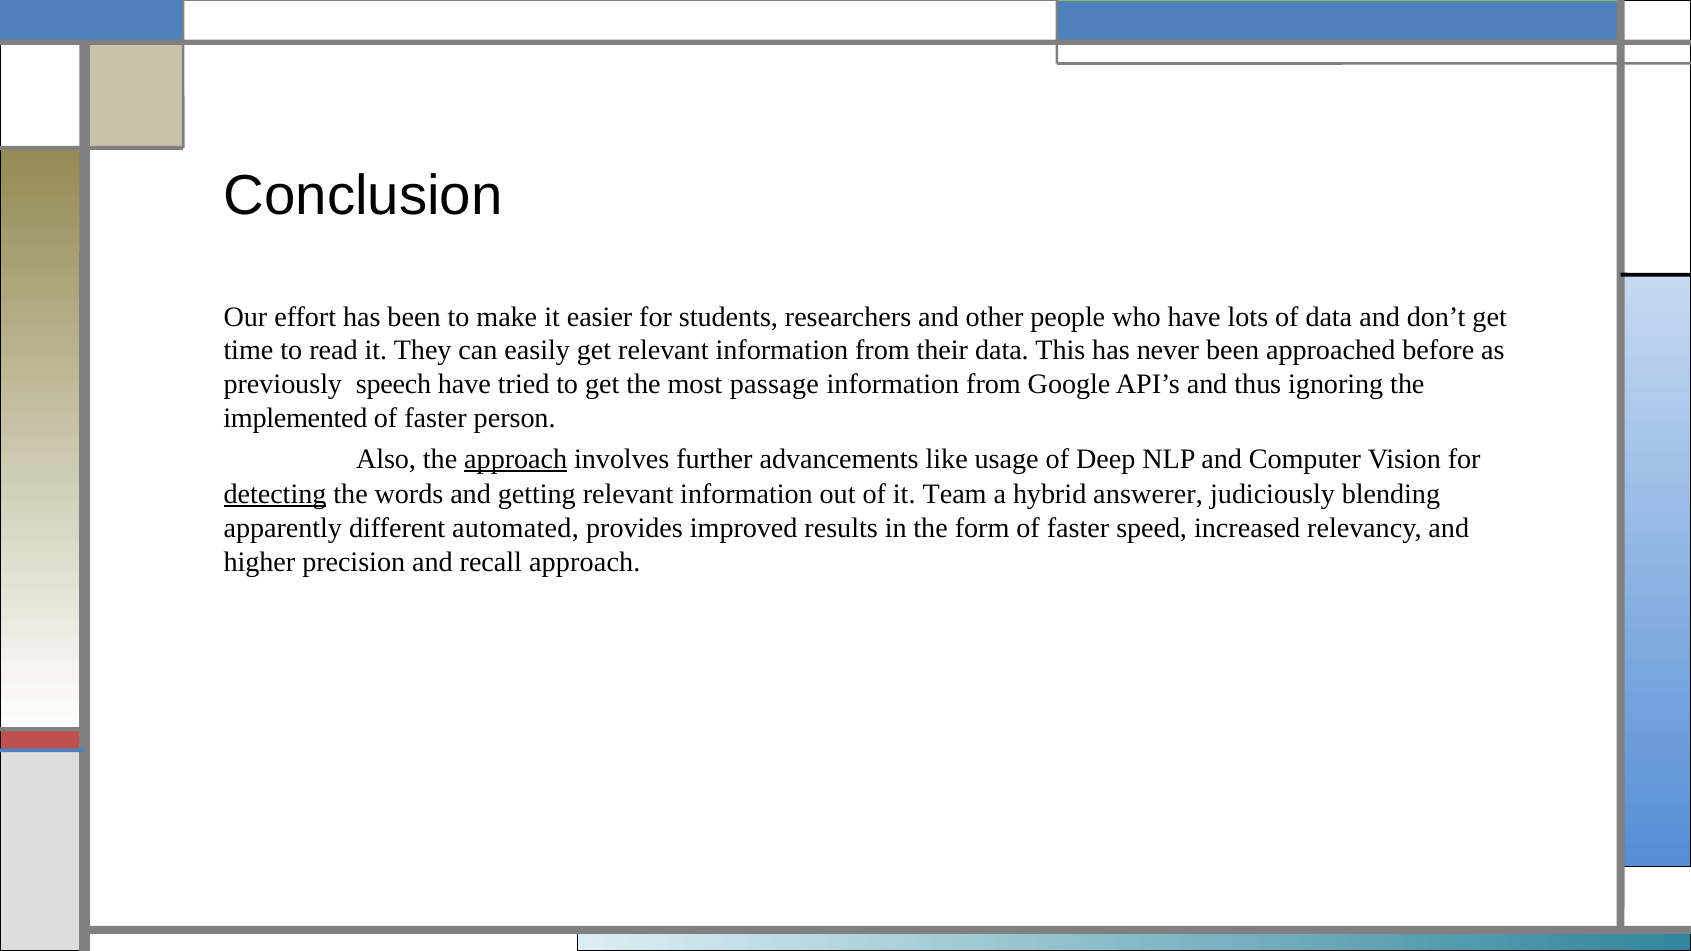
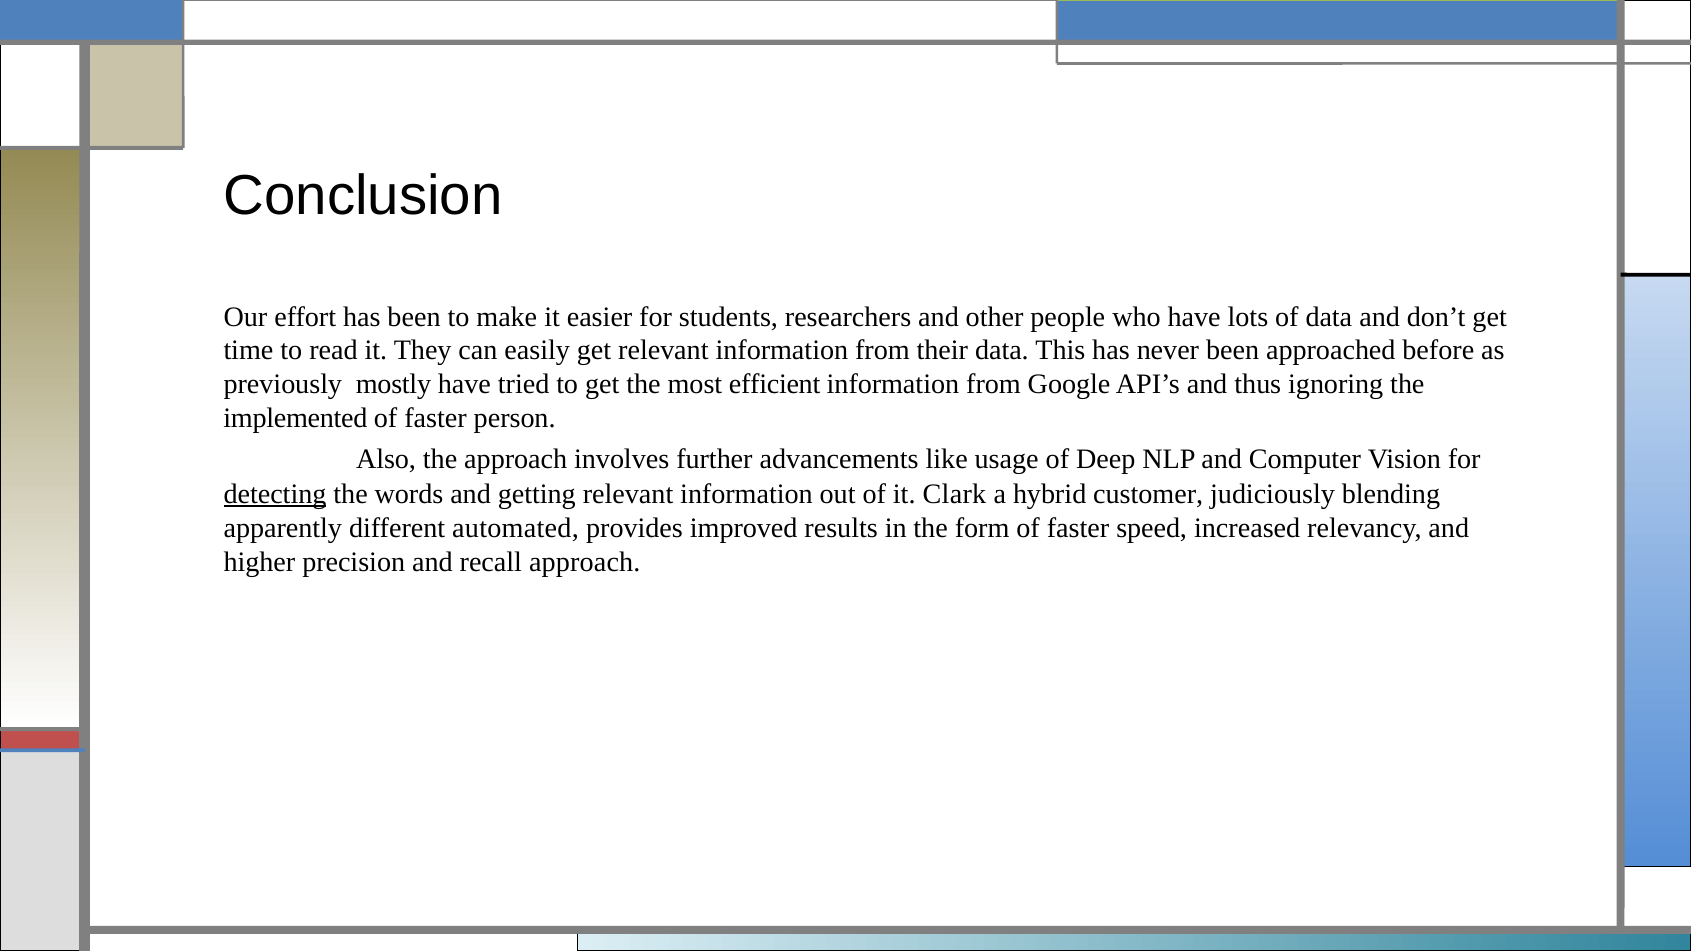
speech: speech -> mostly
passage: passage -> efficient
approach at (516, 459) underline: present -> none
Team: Team -> Clark
answerer: answerer -> customer
